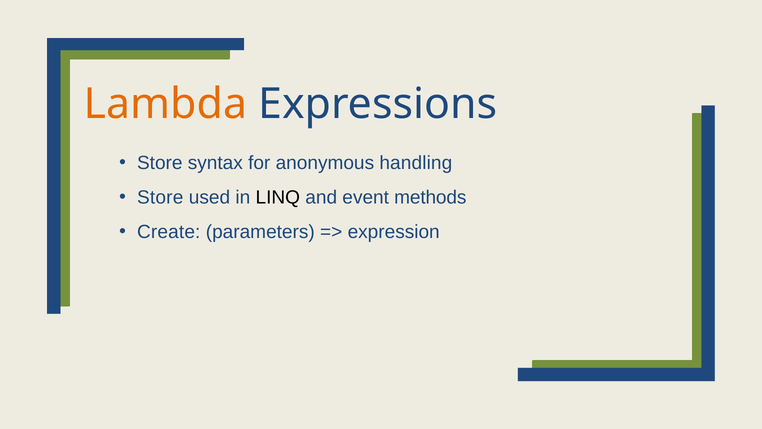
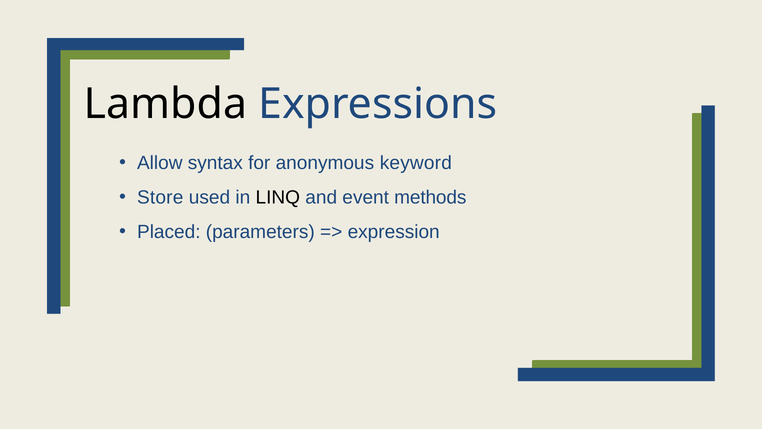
Lambda colour: orange -> black
Store at (160, 163): Store -> Allow
handling: handling -> keyword
Create: Create -> Placed
